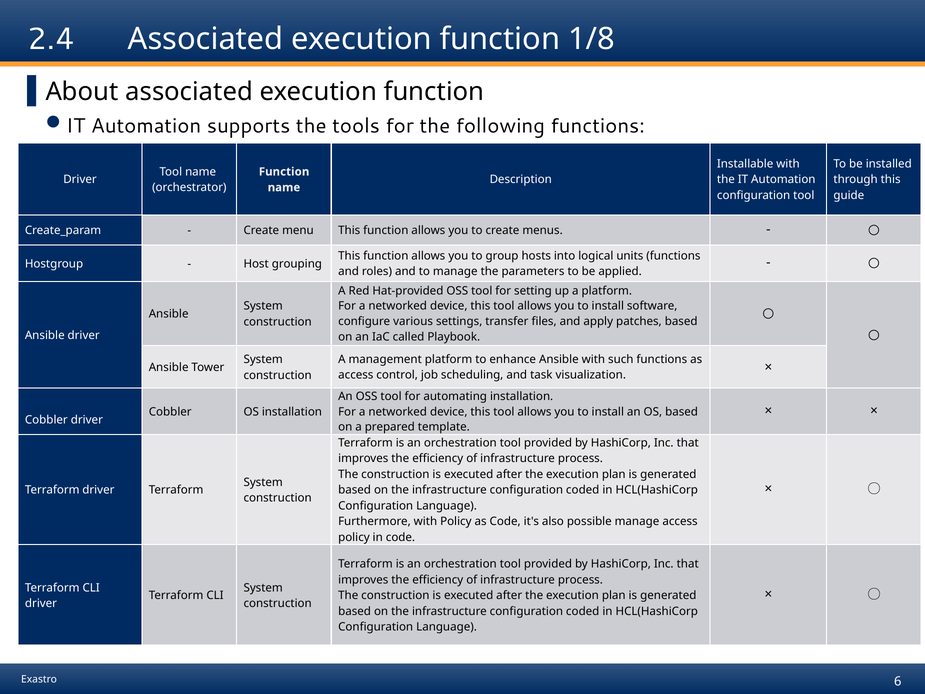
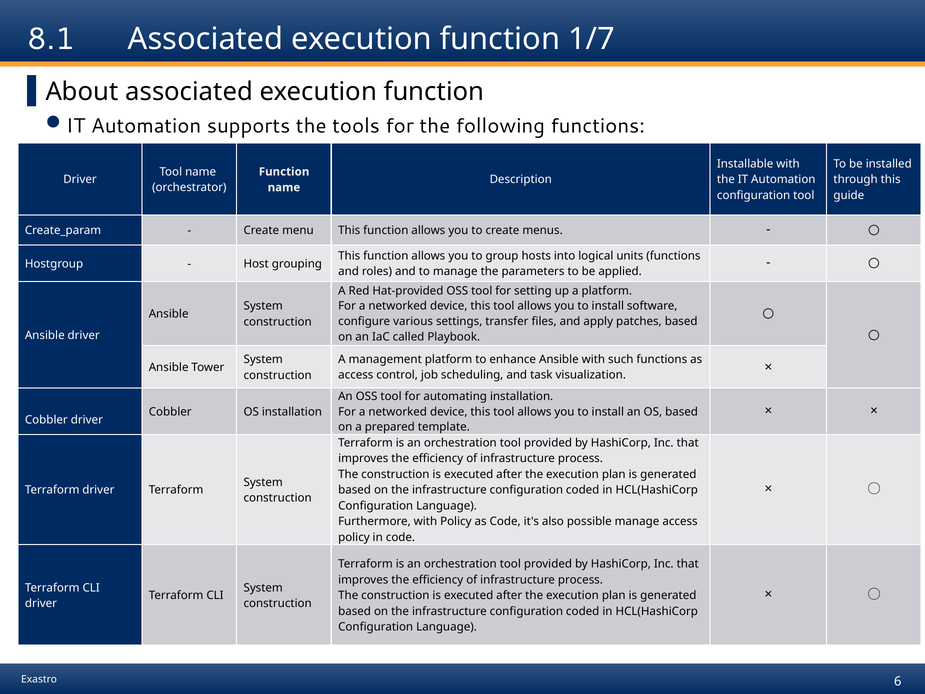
2.4: 2.4 -> 8.1
1/8: 1/8 -> 1/7
